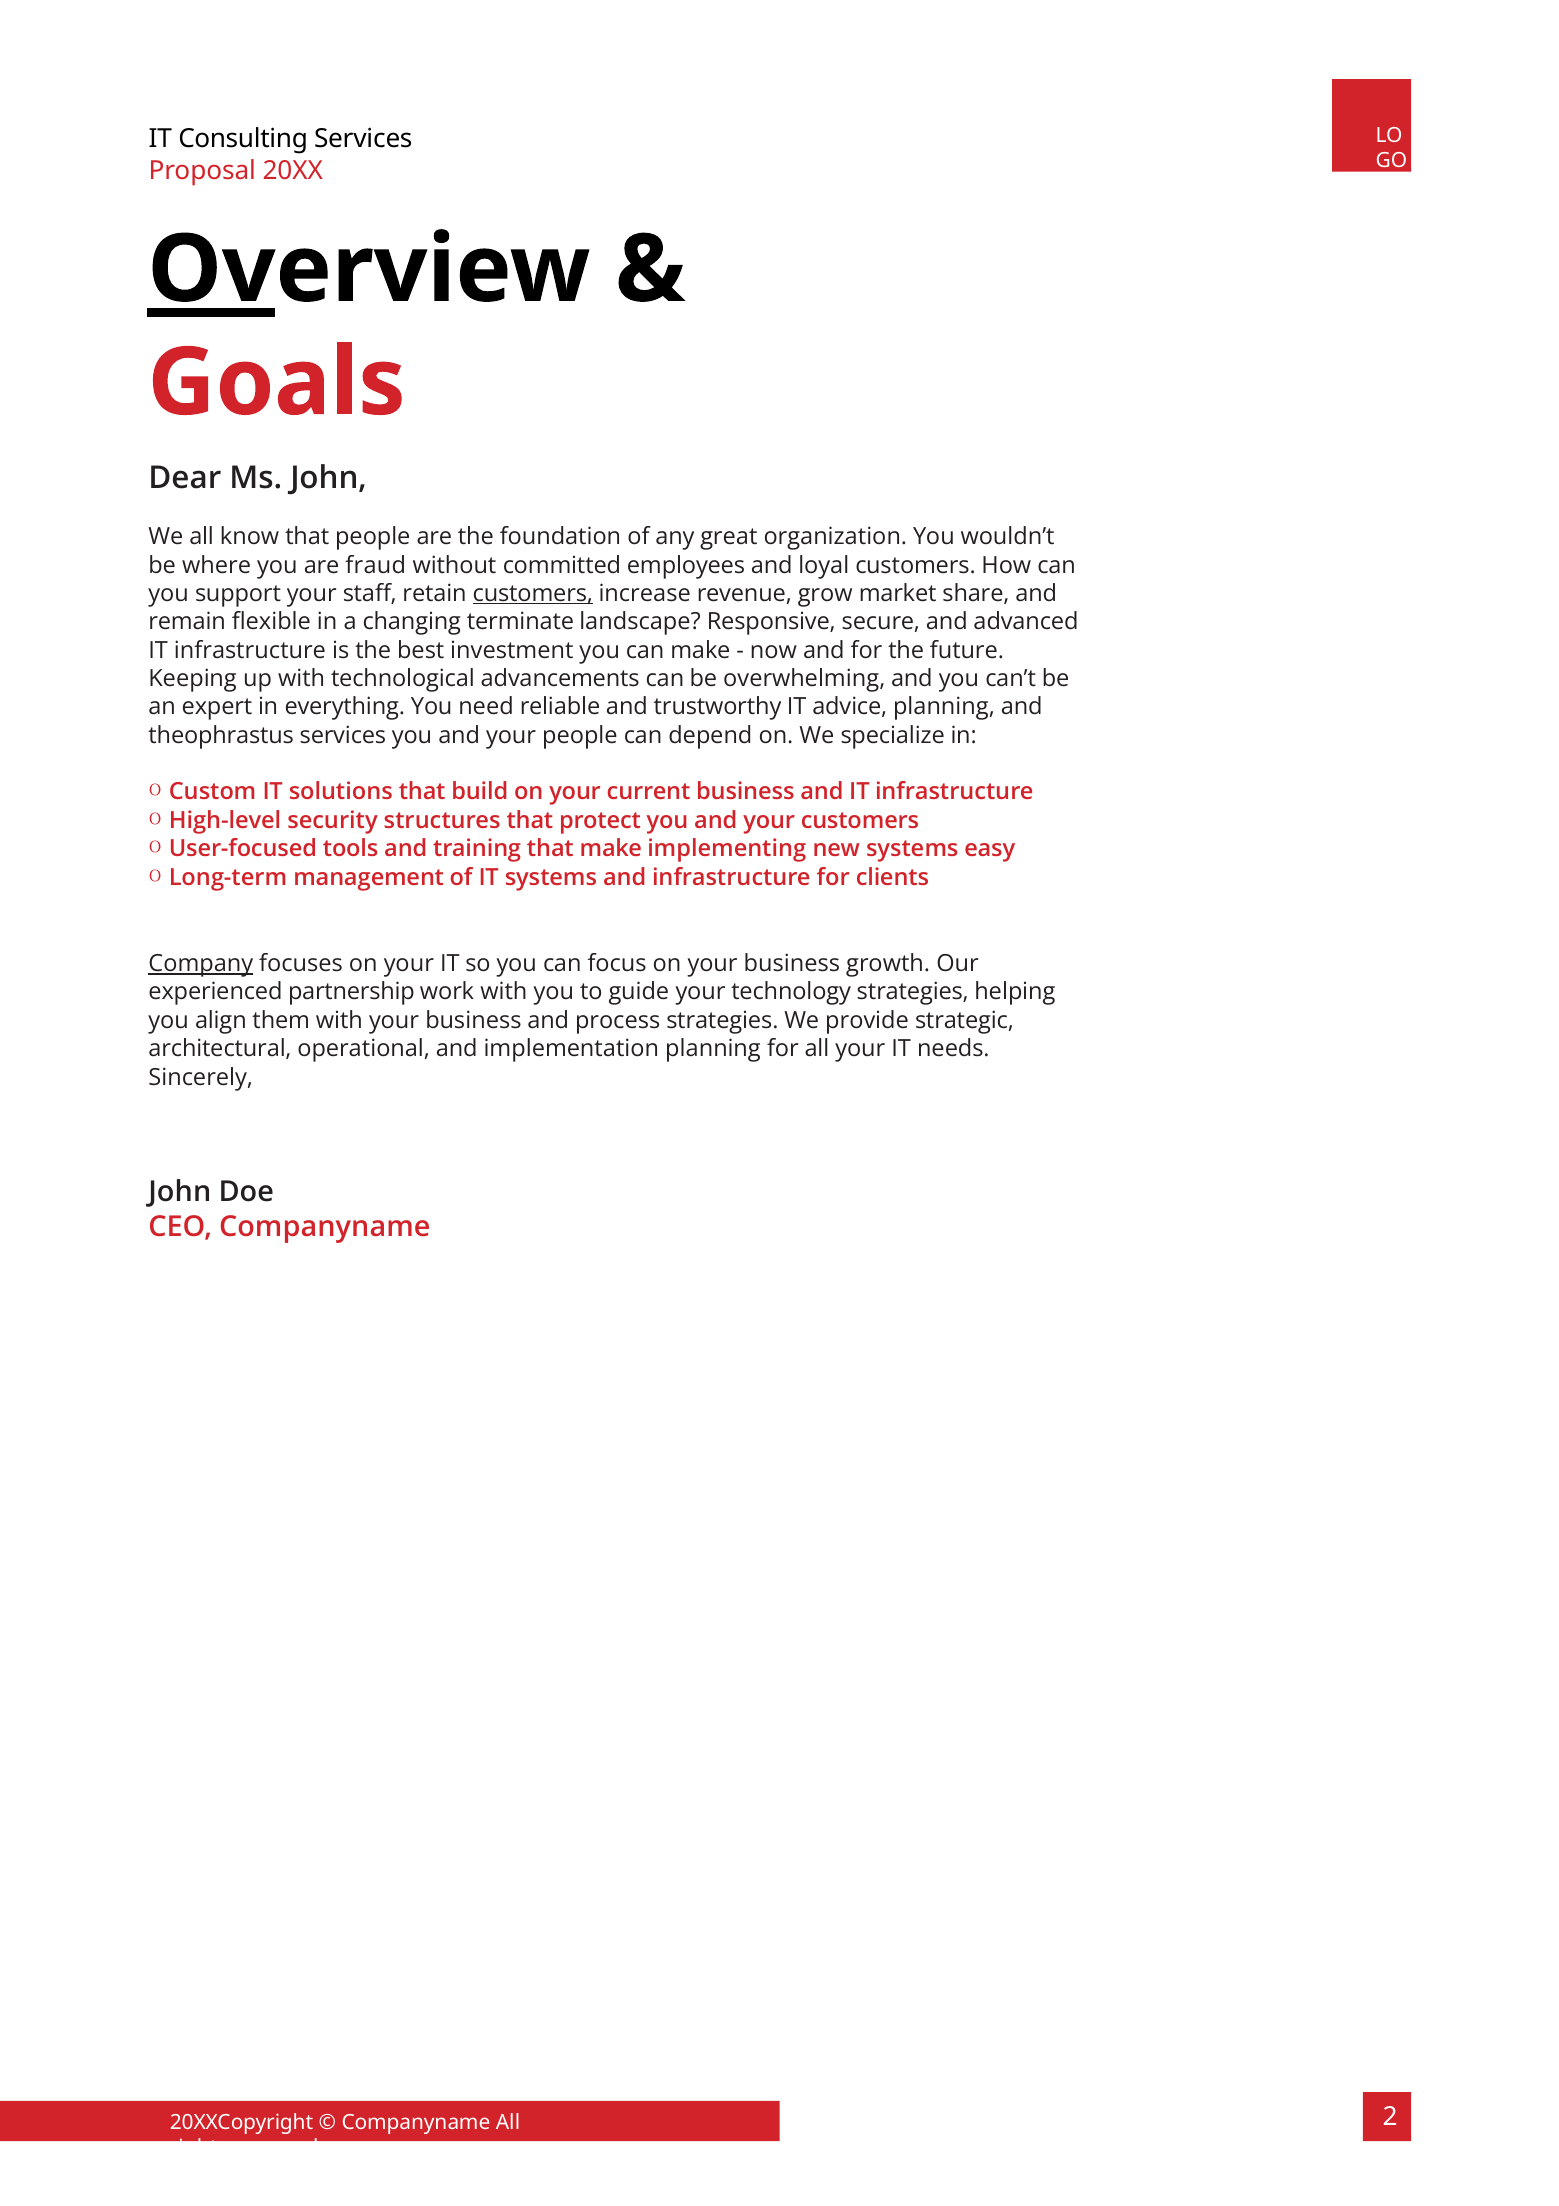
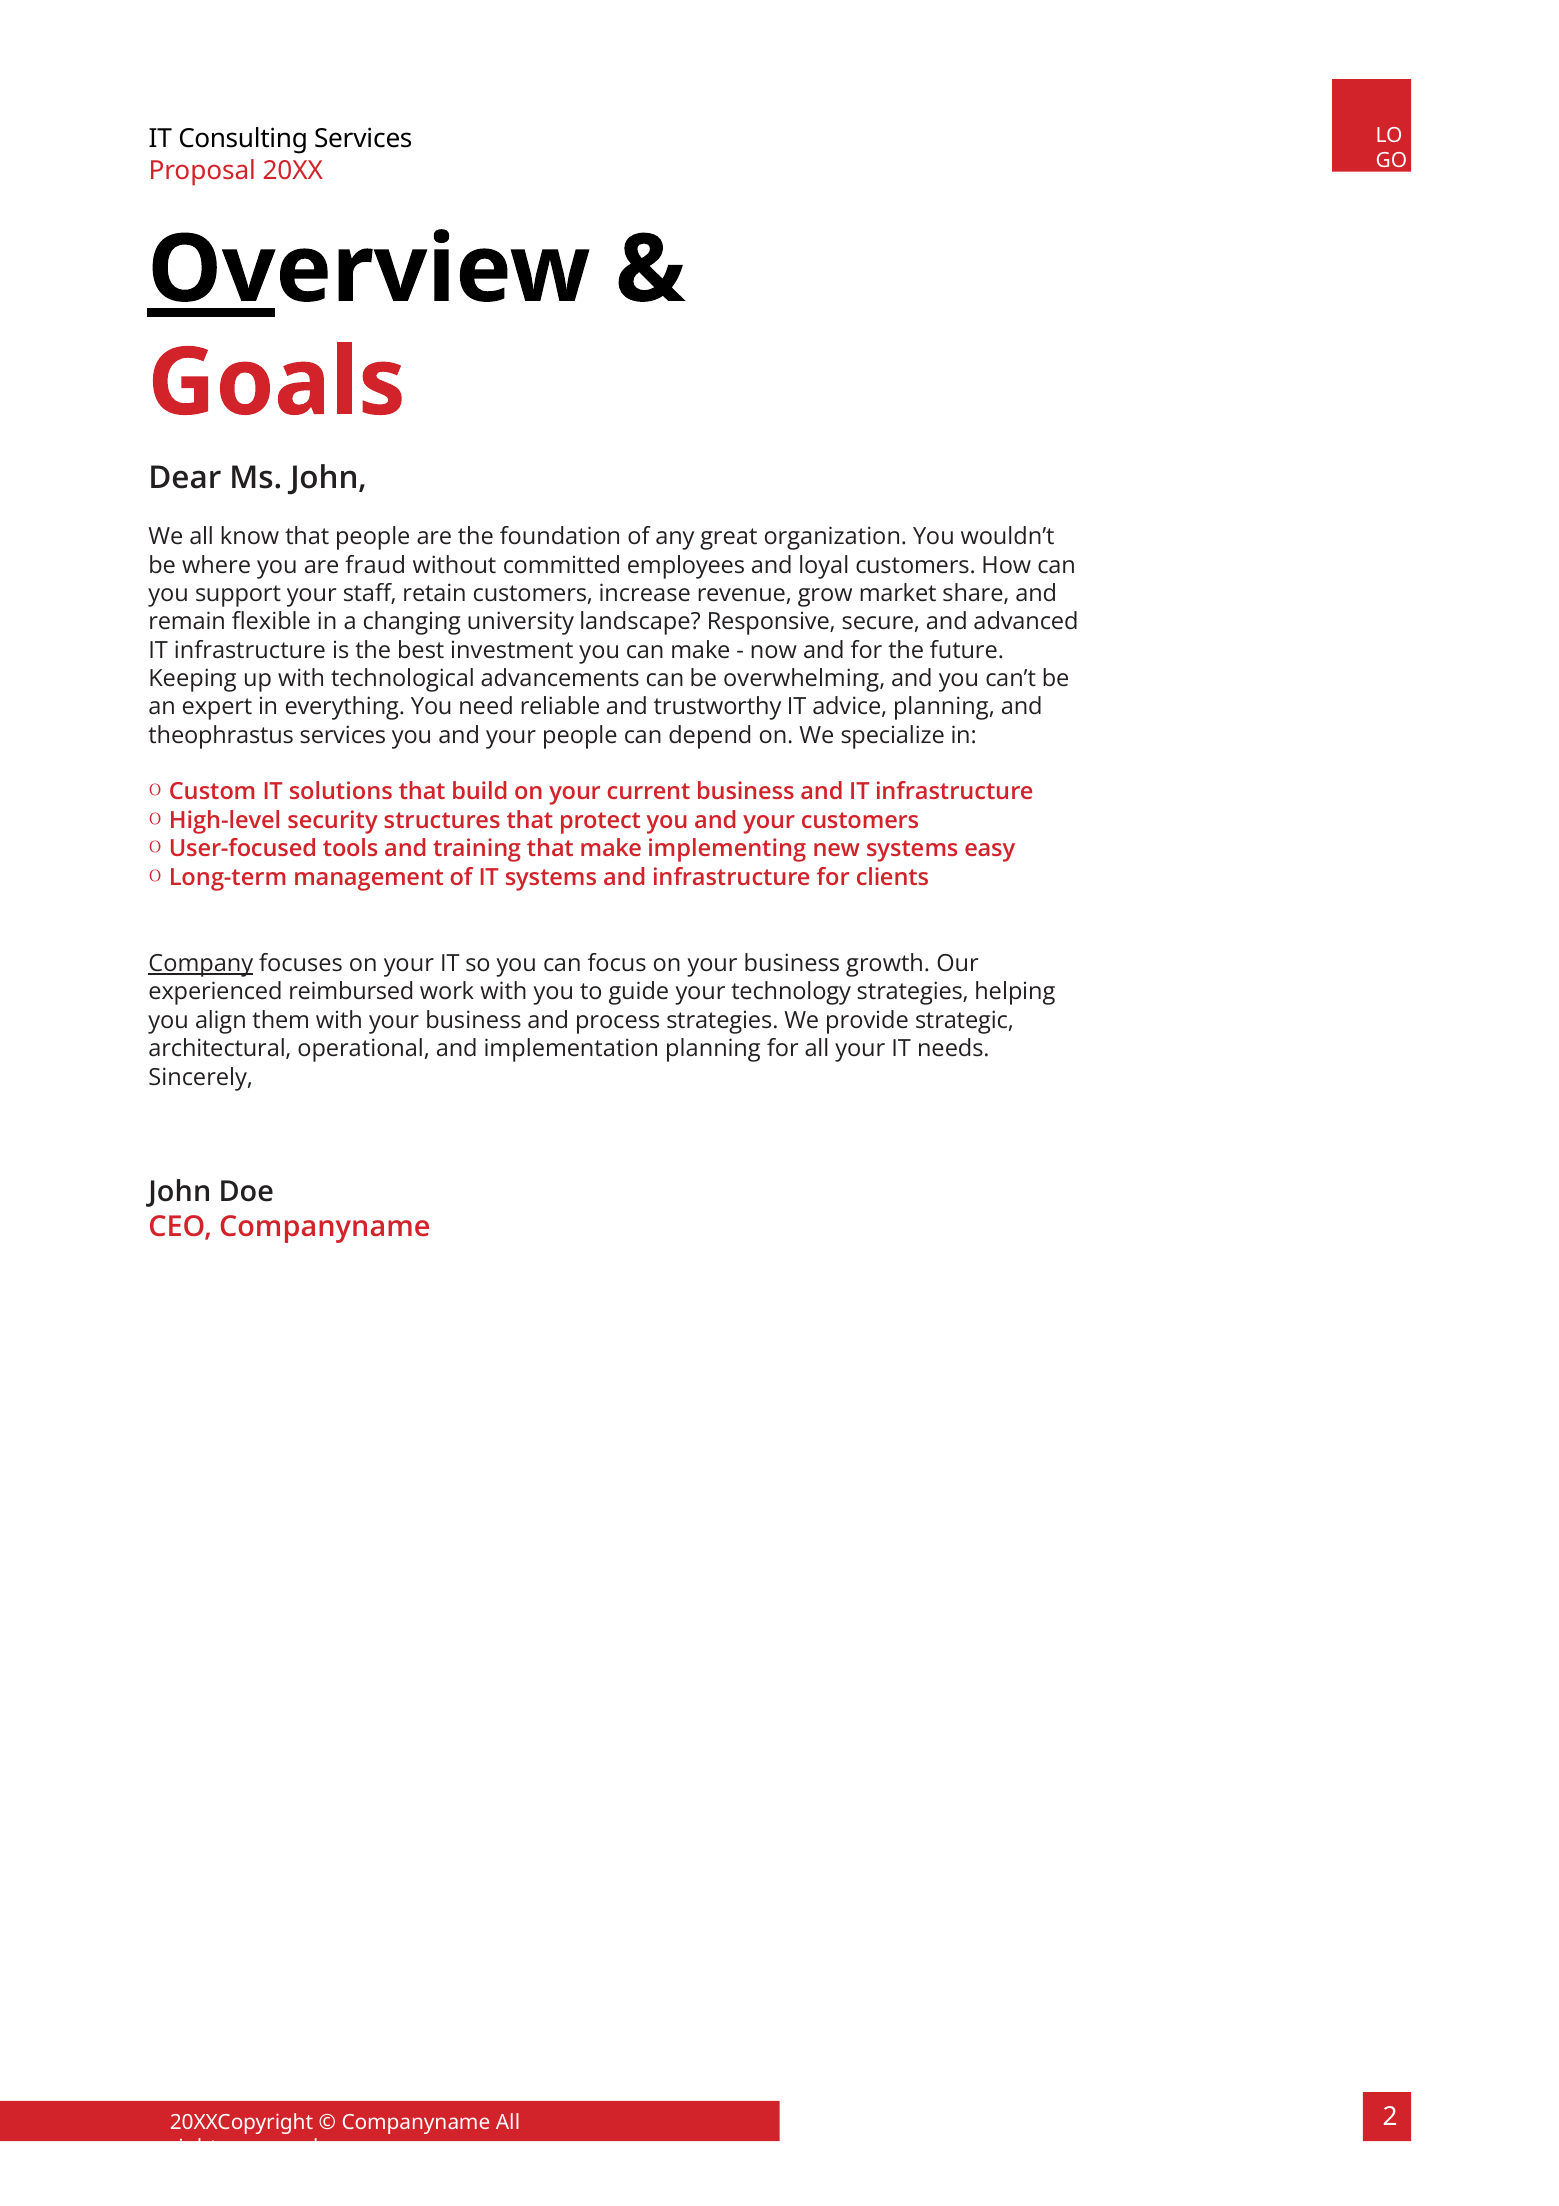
customers at (533, 594) underline: present -> none
terminate: terminate -> university
partnership: partnership -> reimbursed
